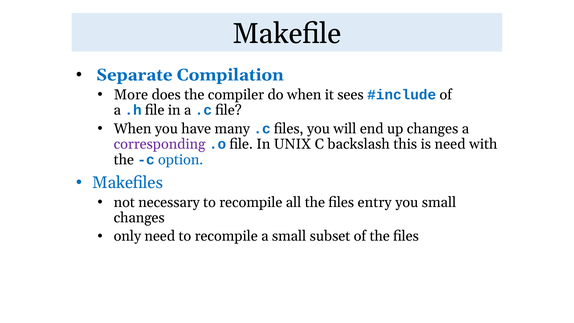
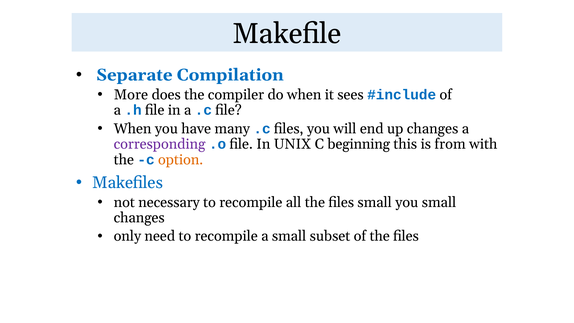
backslash: backslash -> beginning
is need: need -> from
option colour: blue -> orange
files entry: entry -> small
